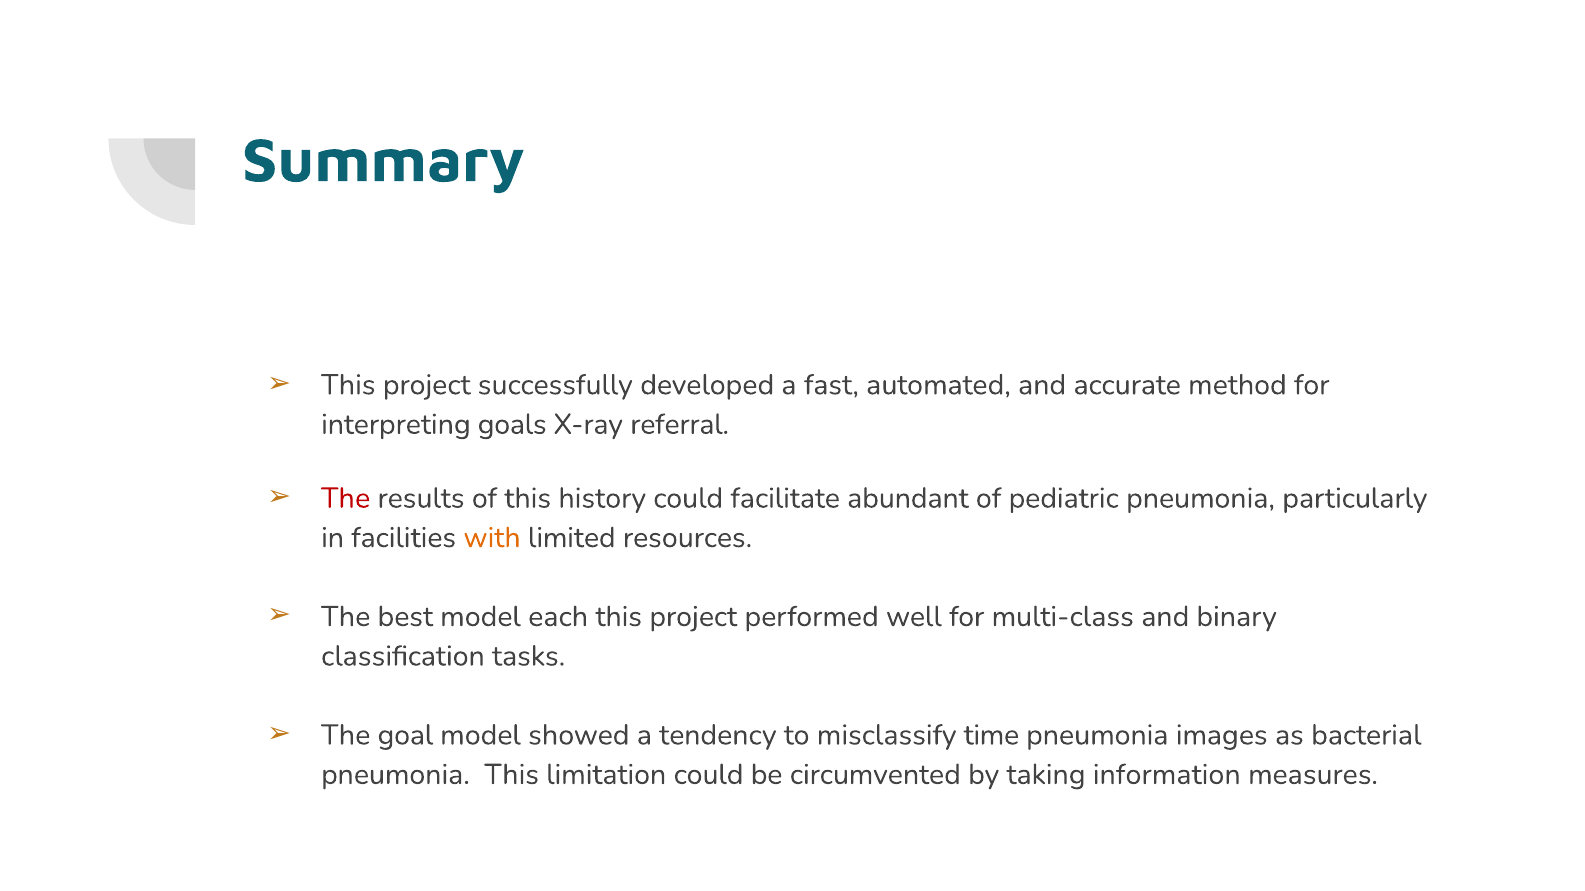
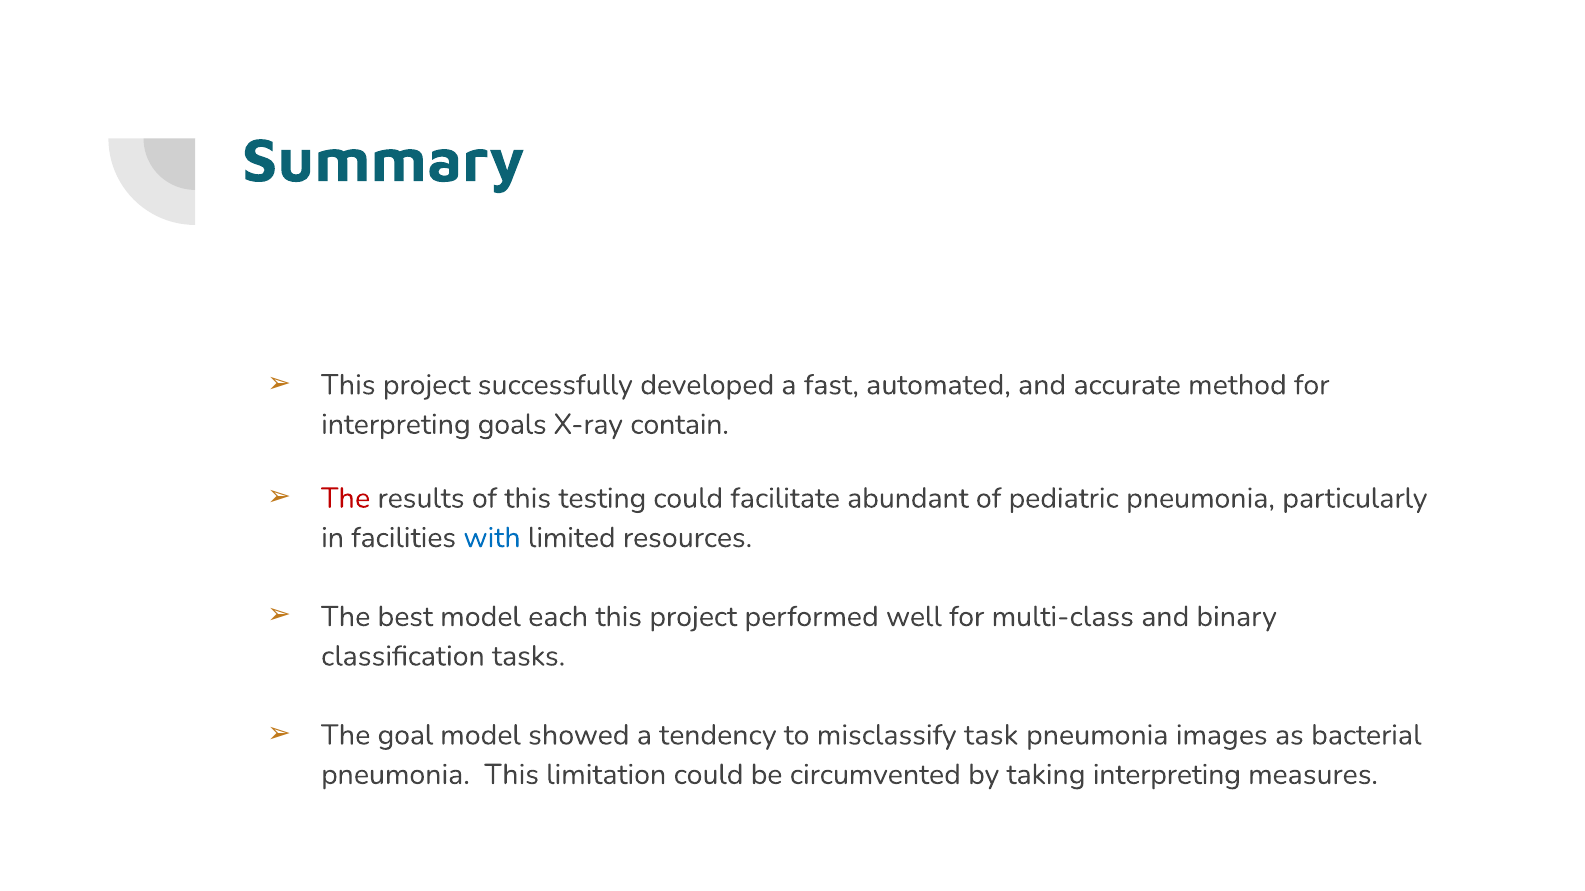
referral: referral -> contain
history: history -> testing
with colour: orange -> blue
time: time -> task
taking information: information -> interpreting
